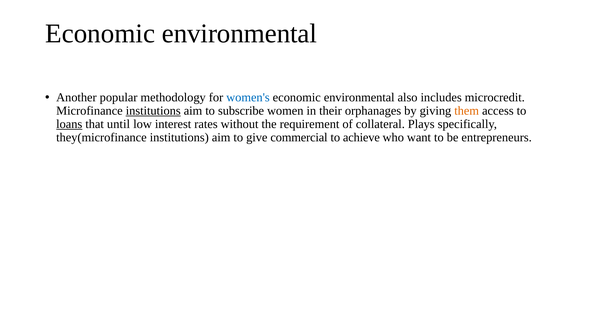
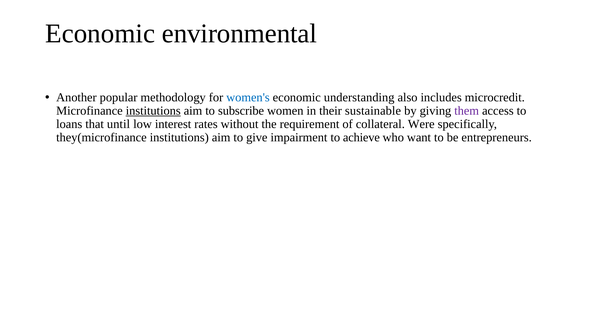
environmental at (359, 97): environmental -> understanding
orphanages: orphanages -> sustainable
them colour: orange -> purple
loans underline: present -> none
Plays: Plays -> Were
commercial: commercial -> impairment
